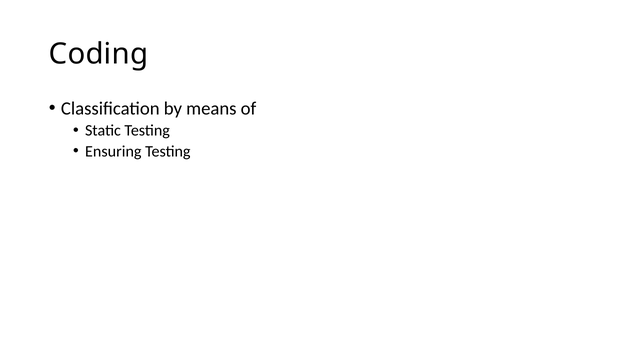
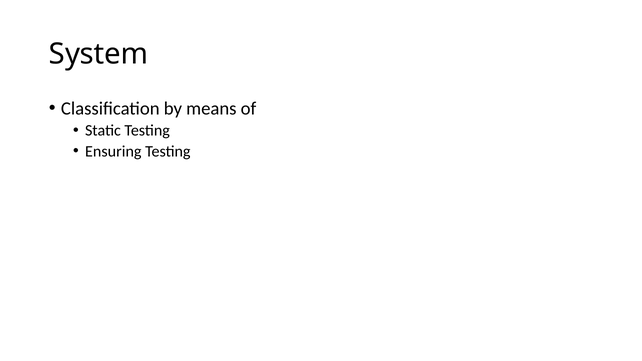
Coding: Coding -> System
